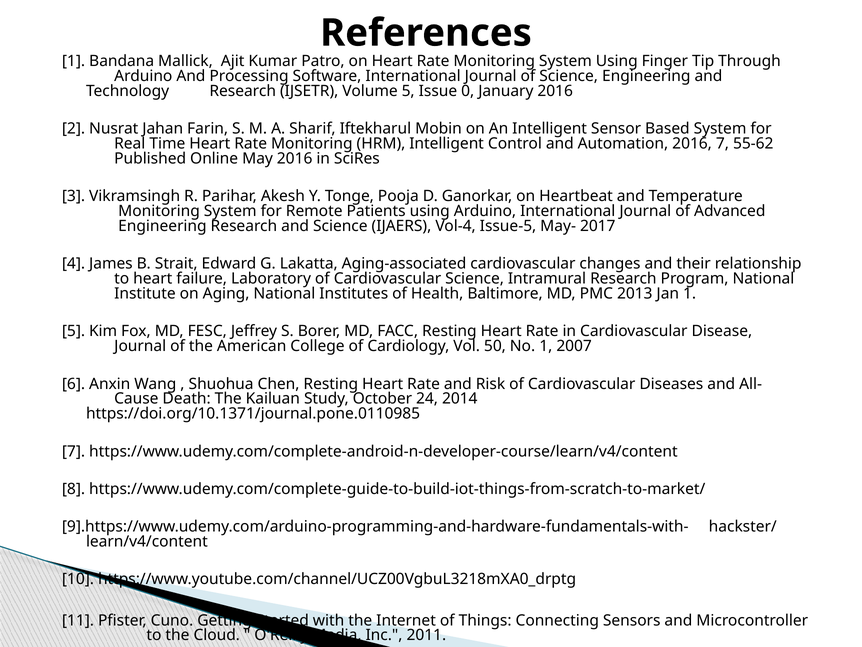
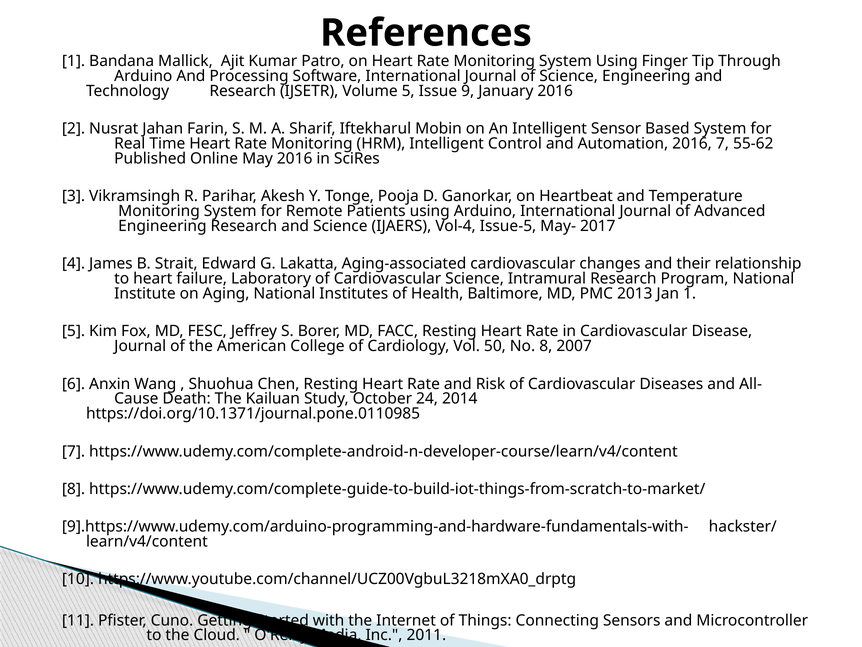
0: 0 -> 9
No 1: 1 -> 8
